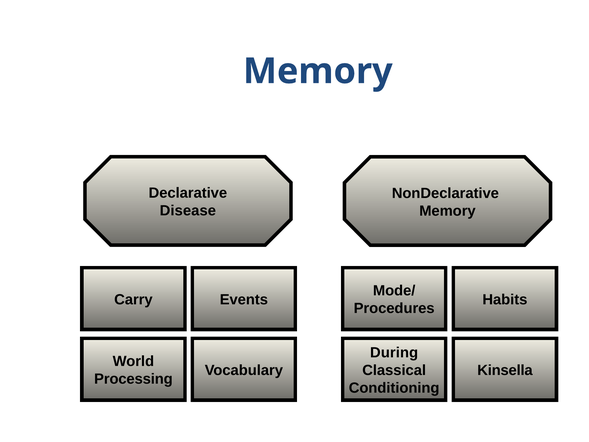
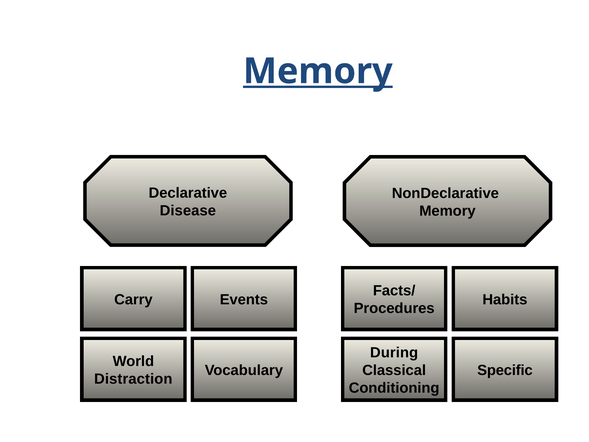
Memory at (318, 71) underline: none -> present
Mode/: Mode/ -> Facts/
Kinsella: Kinsella -> Specific
Processing: Processing -> Distraction
